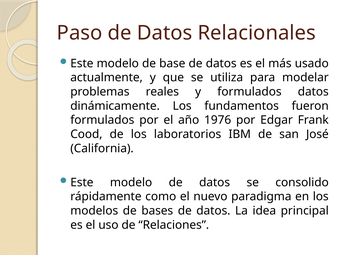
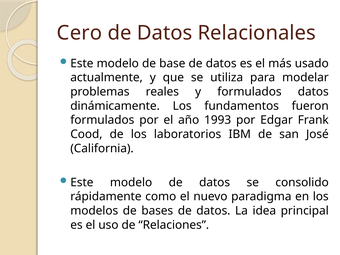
Paso: Paso -> Cero
1976: 1976 -> 1993
